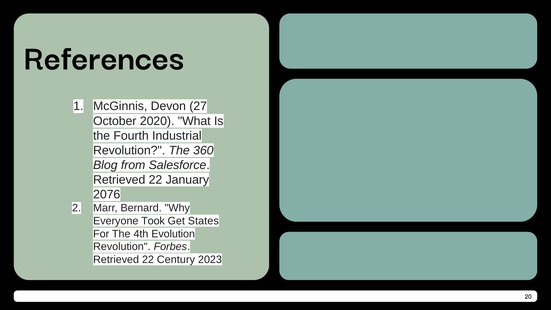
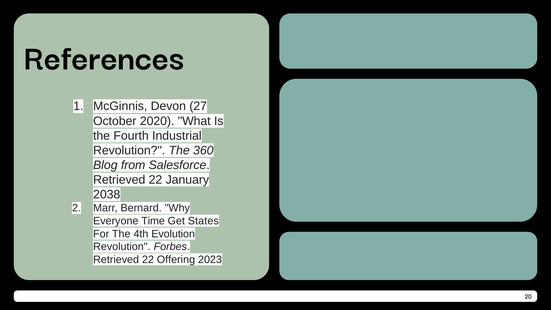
2076: 2076 -> 2038
Took: Took -> Time
Century: Century -> Offering
